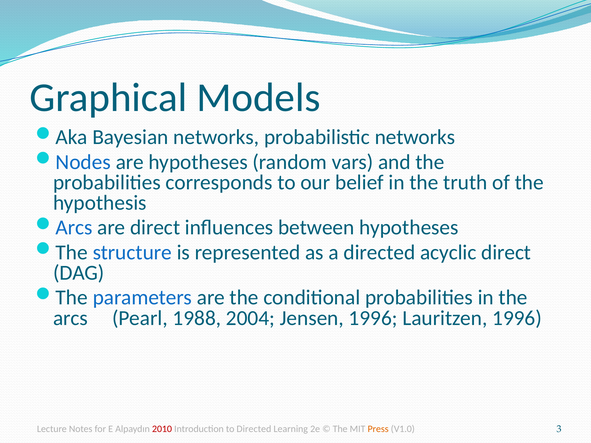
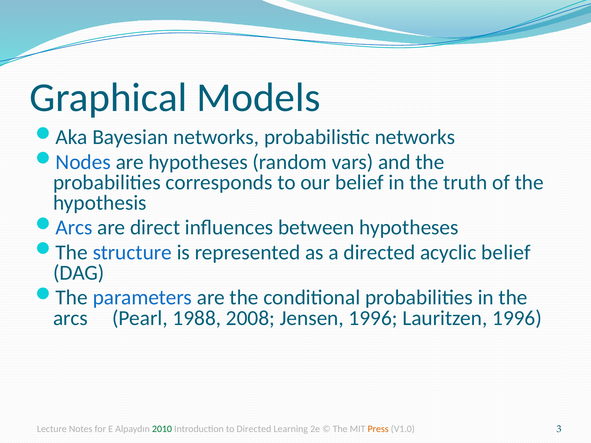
acyclic direct: direct -> belief
2004: 2004 -> 2008
2010 colour: red -> green
